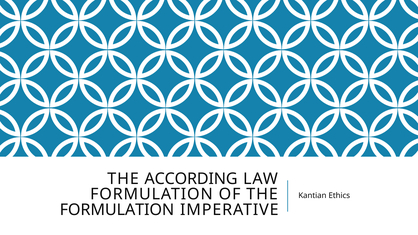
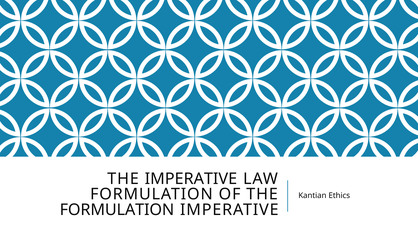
THE ACCORDING: ACCORDING -> IMPERATIVE
